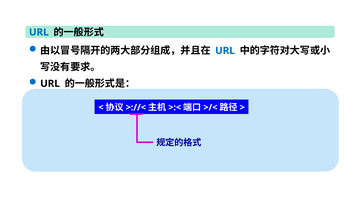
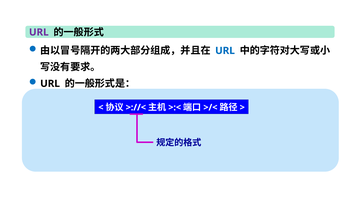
URL at (39, 32) colour: blue -> purple
